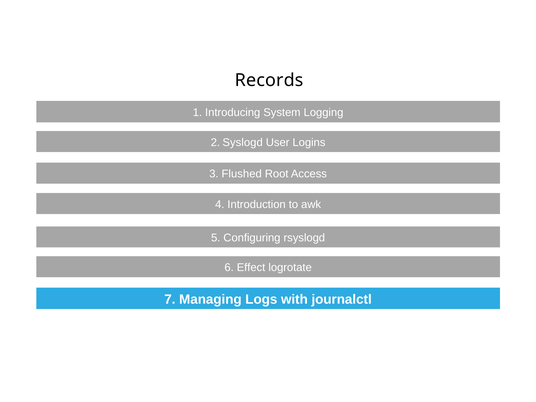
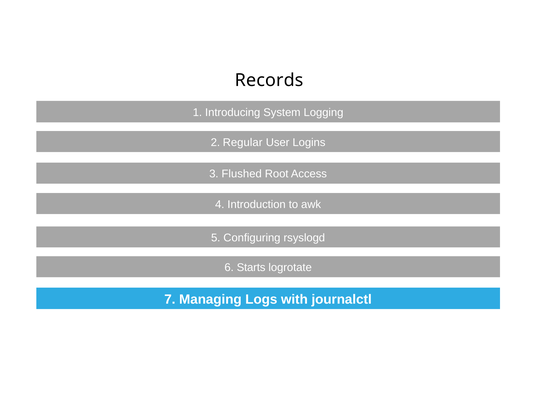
Syslogd: Syslogd -> Regular
Effect: Effect -> Starts
